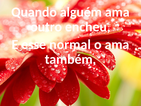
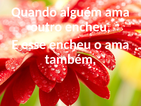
esse normal: normal -> encheu
